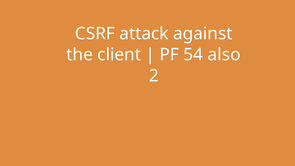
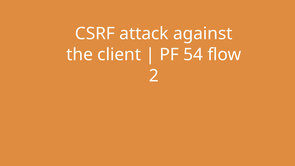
also: also -> flow
